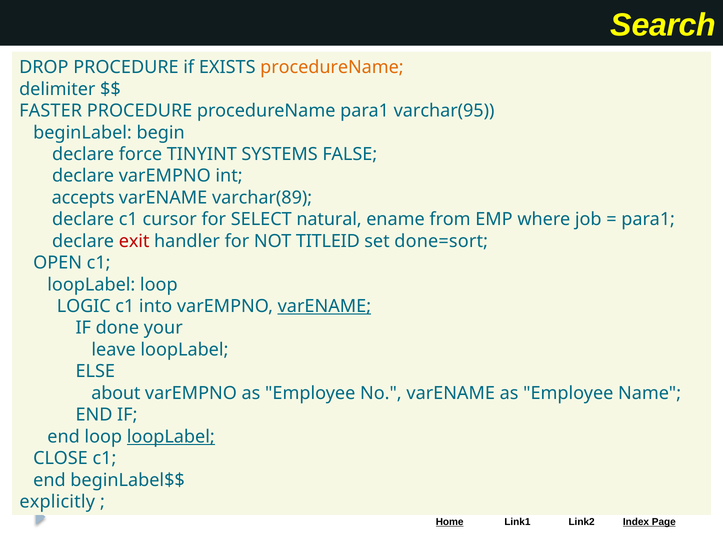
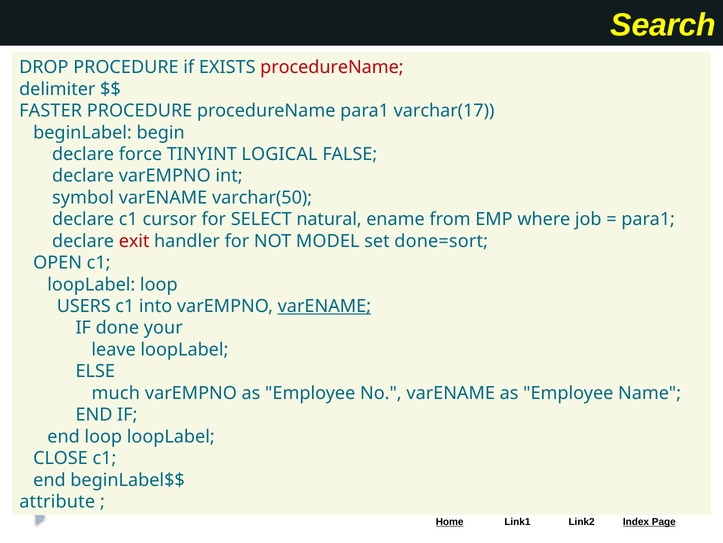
procedureName at (332, 67) colour: orange -> red
varchar(95: varchar(95 -> varchar(17
SYSTEMS: SYSTEMS -> LOGICAL
accepts: accepts -> symbol
varchar(89: varchar(89 -> varchar(50
TITLEID: TITLEID -> MODEL
LOGIC: LOGIC -> USERS
about: about -> much
loopLabel at (171, 436) underline: present -> none
explicitly: explicitly -> attribute
